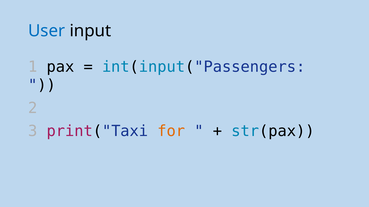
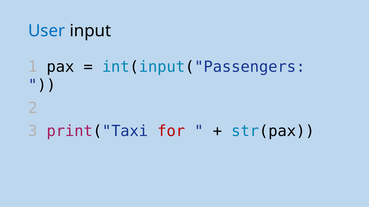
for colour: orange -> red
